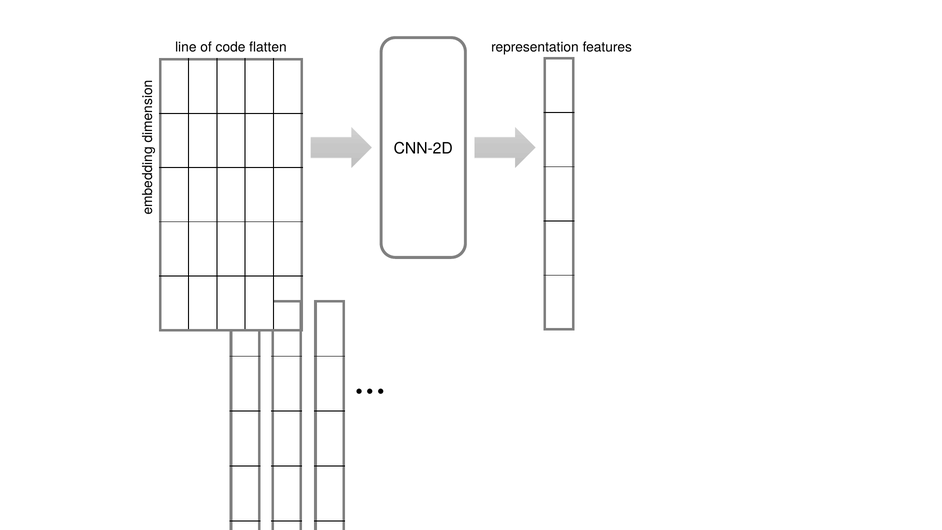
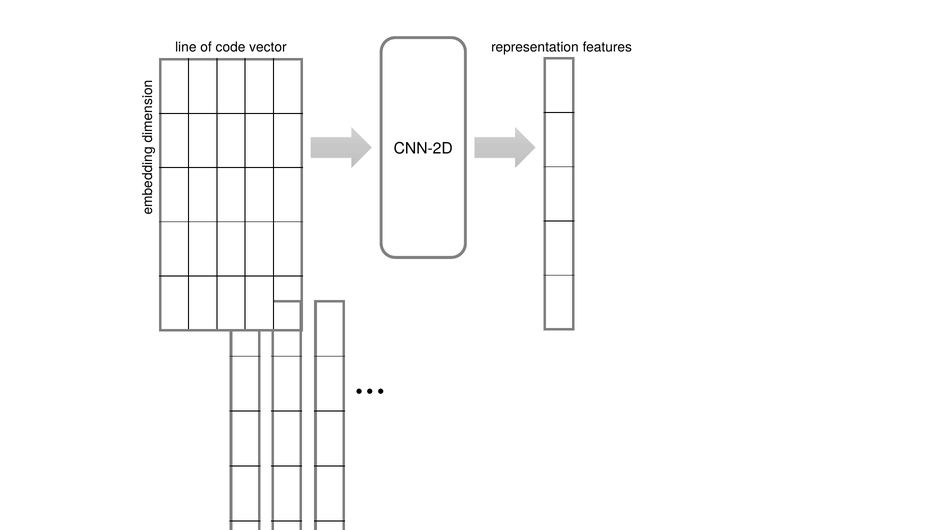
flatten: flatten -> vector
